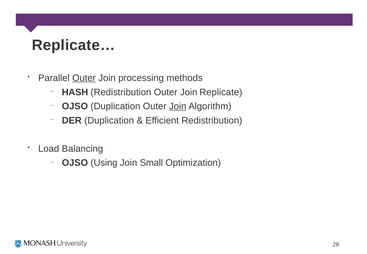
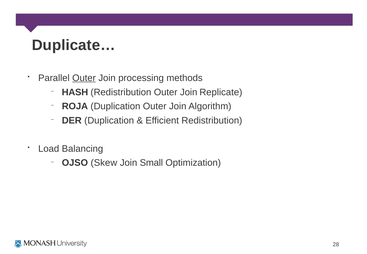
Replicate…: Replicate… -> Duplicate…
OJSO at (75, 106): OJSO -> ROJA
Join at (178, 106) underline: present -> none
Using: Using -> Skew
